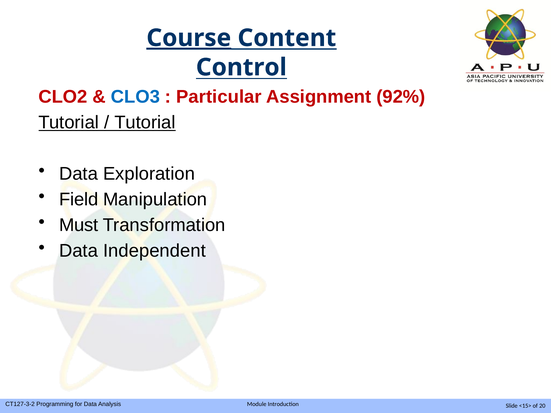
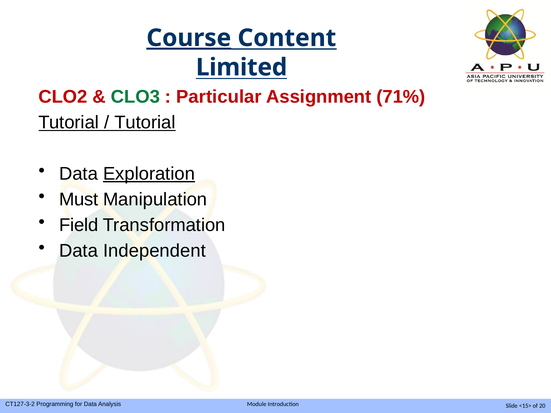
Control: Control -> Limited
CLO3 colour: blue -> green
92%: 92% -> 71%
Exploration underline: none -> present
Field: Field -> Must
Must: Must -> Field
